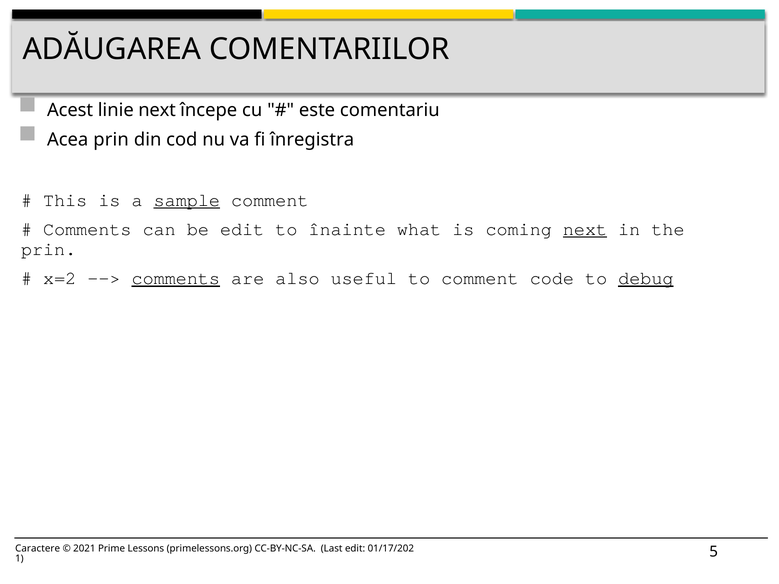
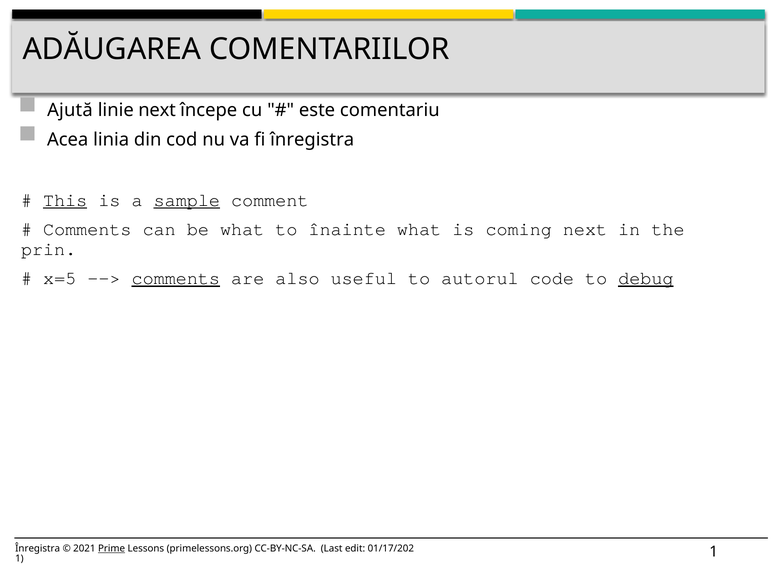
Acest: Acest -> Ajută
Acea prin: prin -> linia
This underline: none -> present
be edit: edit -> what
next at (585, 229) underline: present -> none
x=2: x=2 -> x=5
to comment: comment -> autorul
Caractere at (38, 549): Caractere -> Înregistra
Prime underline: none -> present
5 at (714, 552): 5 -> 1
